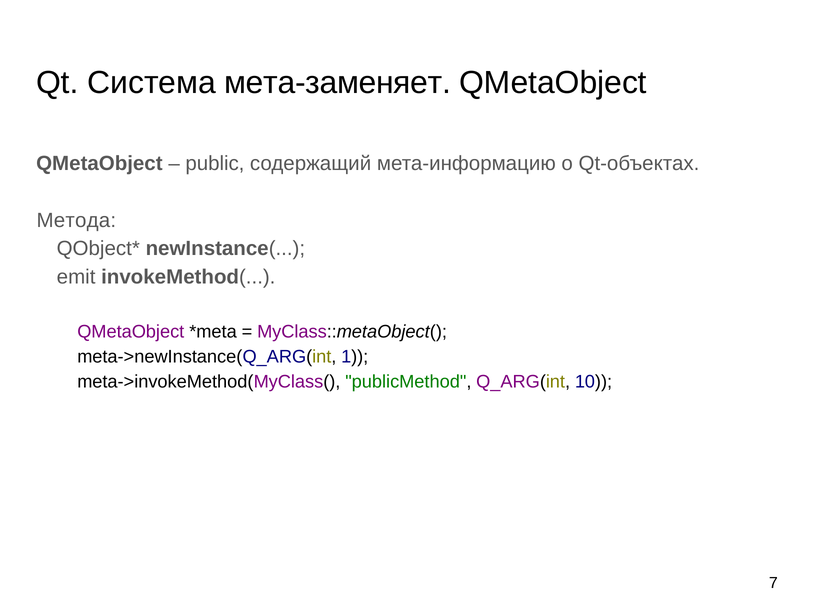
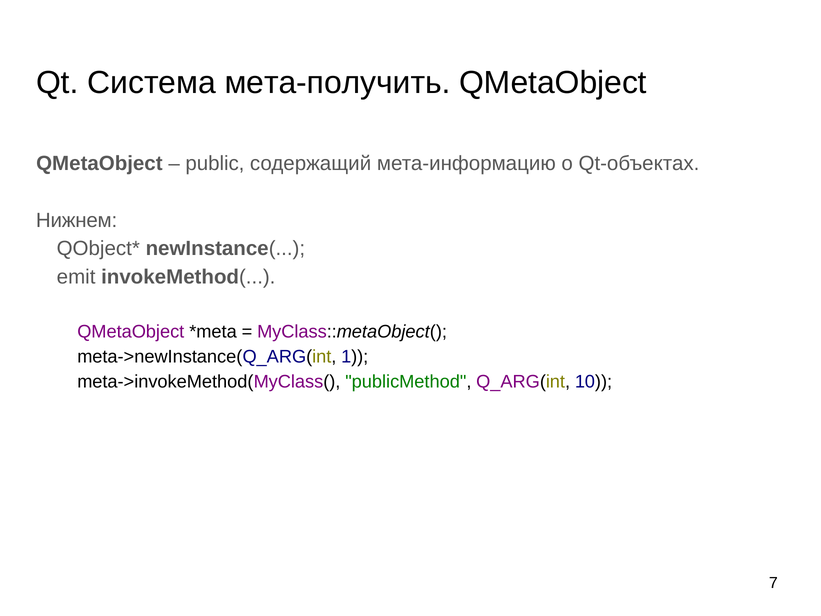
мета-заменяет: мета-заменяет -> мета-получить
Метода: Метода -> Нижнем
